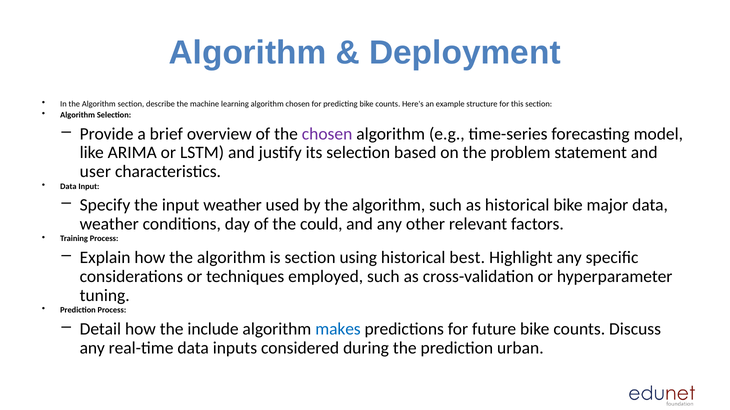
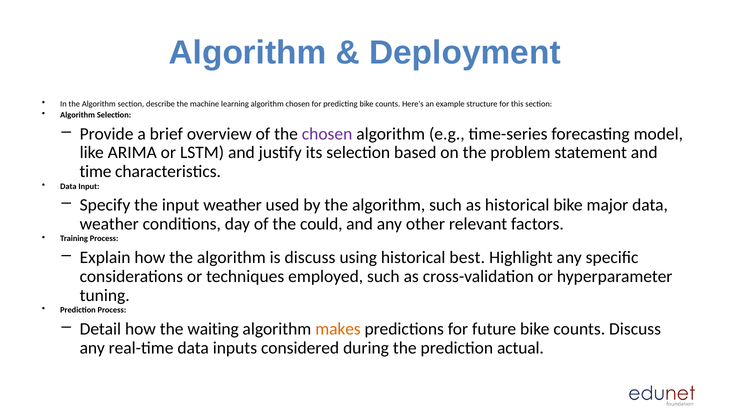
user: user -> time
is section: section -> discuss
include: include -> waiting
makes colour: blue -> orange
urban: urban -> actual
